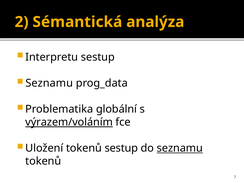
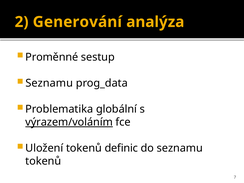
Sémantická: Sémantická -> Generování
Interpretu: Interpretu -> Proměnné
tokenů sestup: sestup -> definic
seznamu at (180, 148) underline: present -> none
